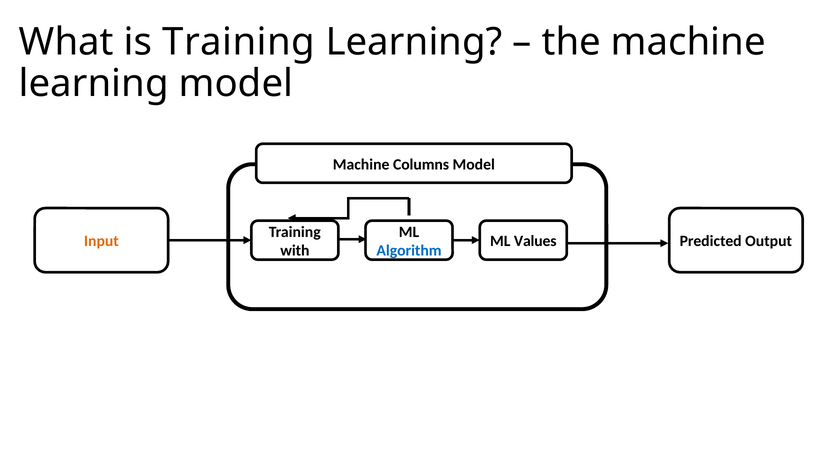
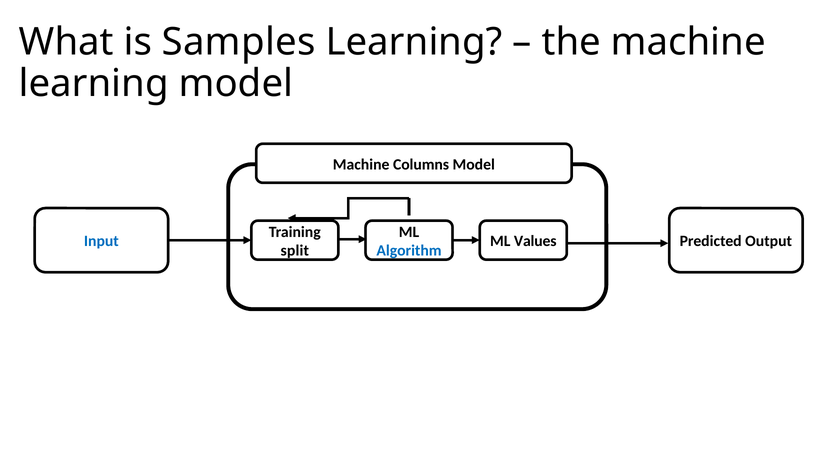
is Training: Training -> Samples
Input colour: orange -> blue
with: with -> split
